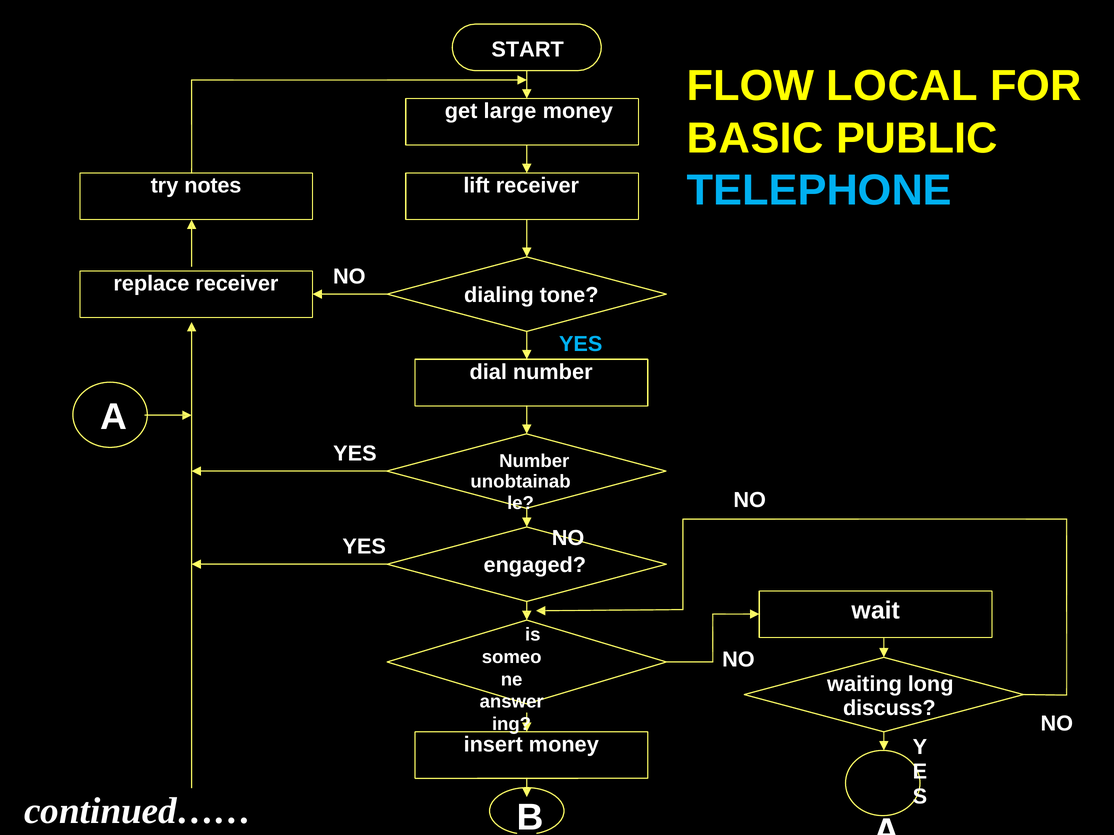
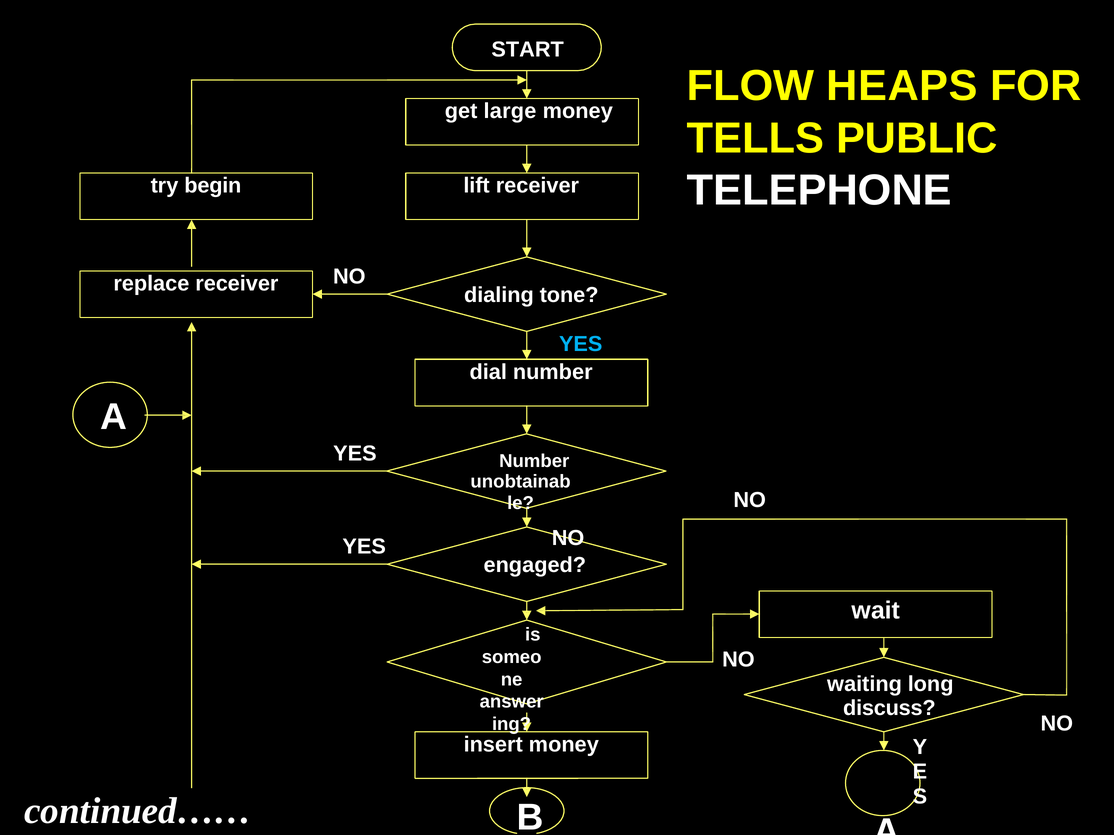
LOCAL: LOCAL -> HEAPS
BASIC: BASIC -> TELLS
TELEPHONE colour: light blue -> white
notes: notes -> begin
